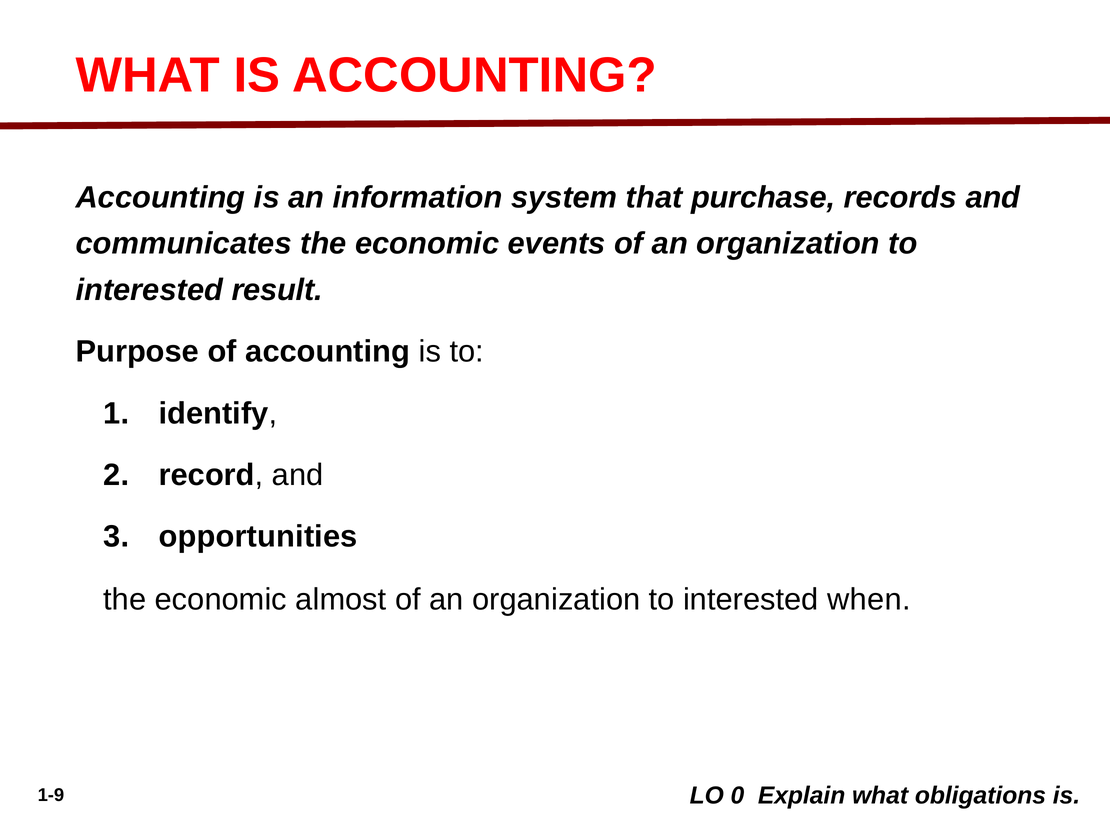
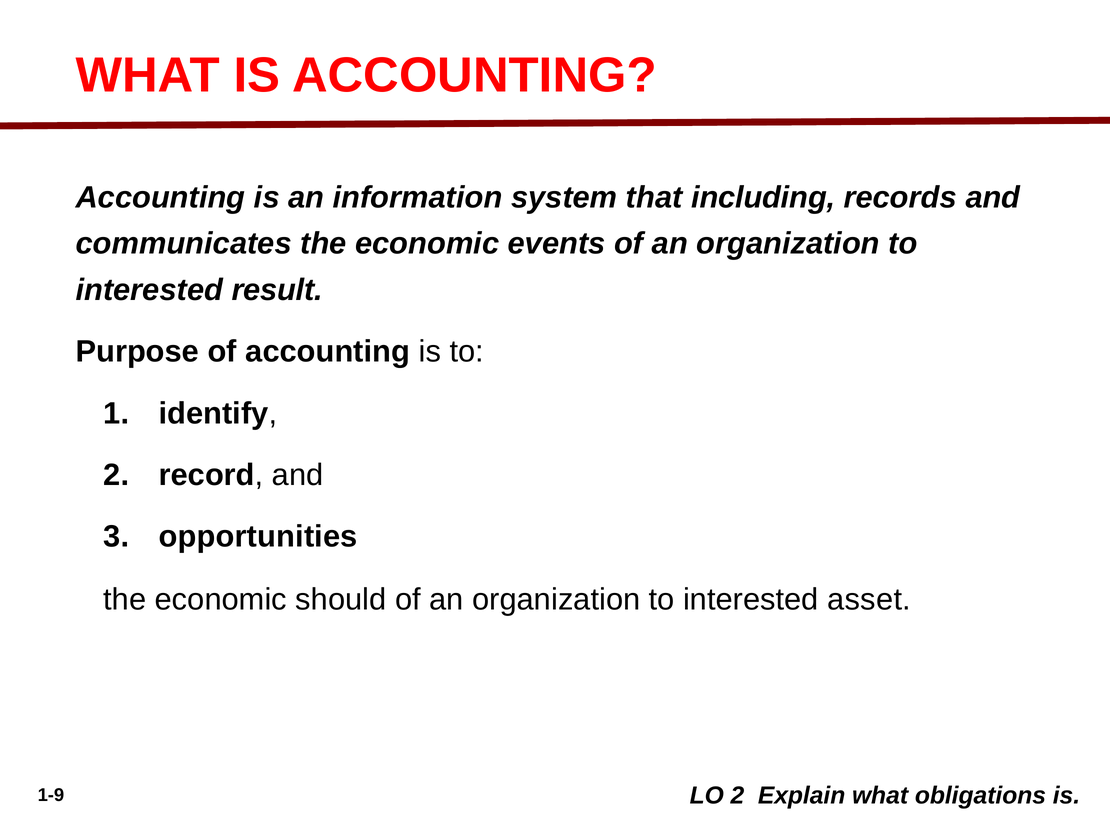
purchase: purchase -> including
almost: almost -> should
when: when -> asset
LO 0: 0 -> 2
